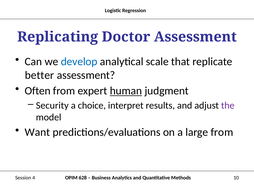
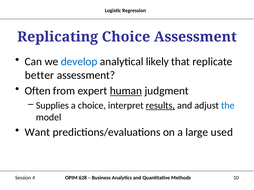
Replicating Doctor: Doctor -> Choice
scale: scale -> likely
Security: Security -> Supplies
results underline: none -> present
the colour: purple -> blue
large from: from -> used
